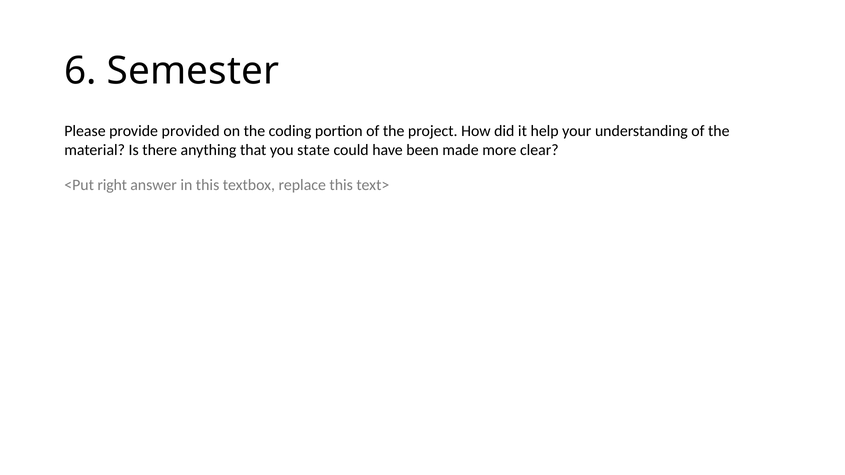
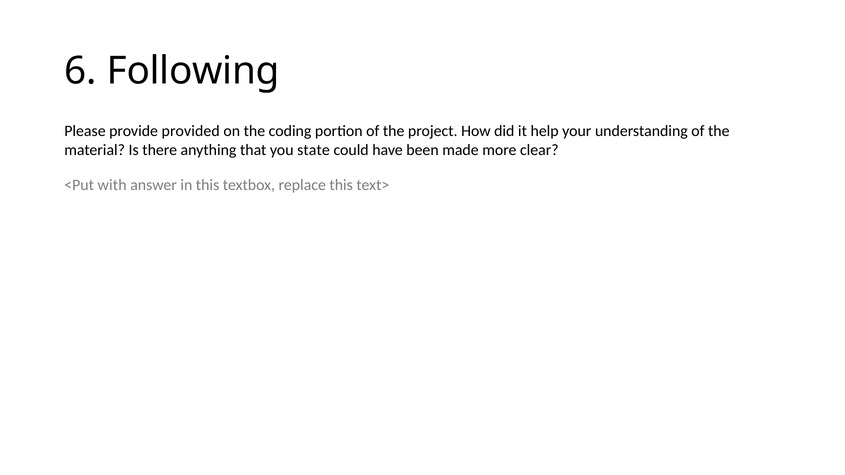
Semester: Semester -> Following
right: right -> with
